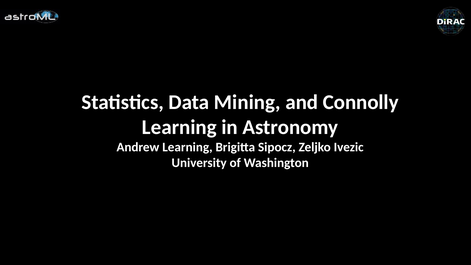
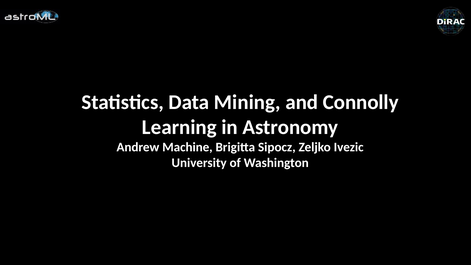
Andrew Learning: Learning -> Machine
